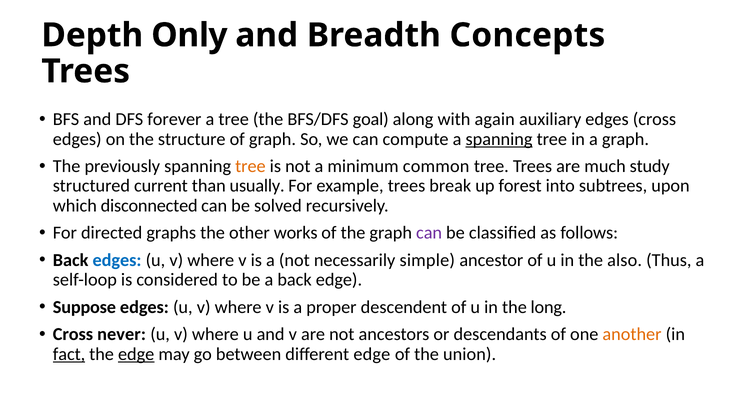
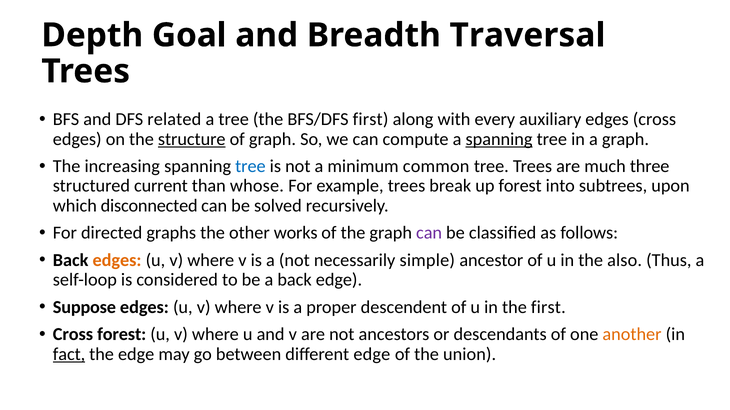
Only: Only -> Goal
Concepts: Concepts -> Traversal
forever: forever -> related
BFS/DFS goal: goal -> first
again: again -> every
structure underline: none -> present
previously: previously -> increasing
tree at (250, 167) colour: orange -> blue
study: study -> three
usually: usually -> whose
edges at (117, 261) colour: blue -> orange
the long: long -> first
Cross never: never -> forest
edge at (136, 355) underline: present -> none
